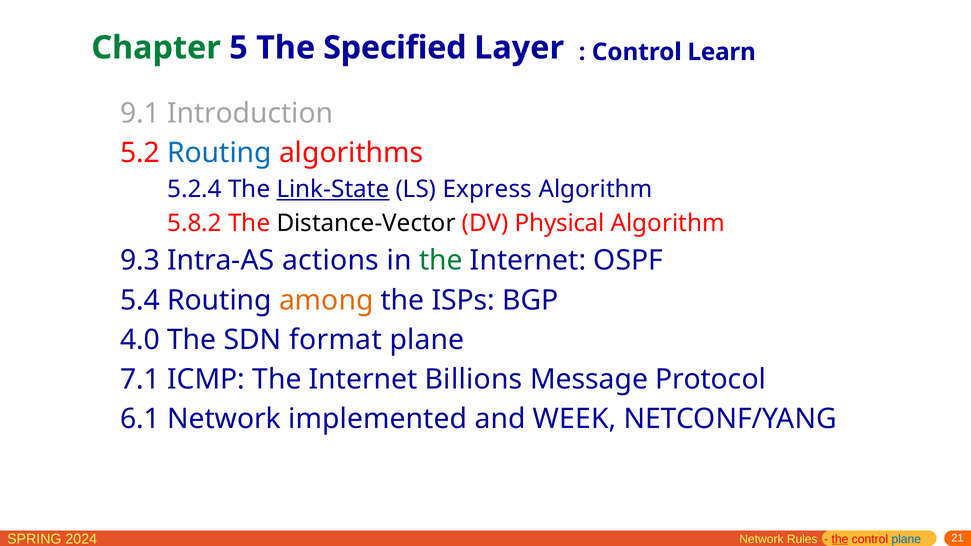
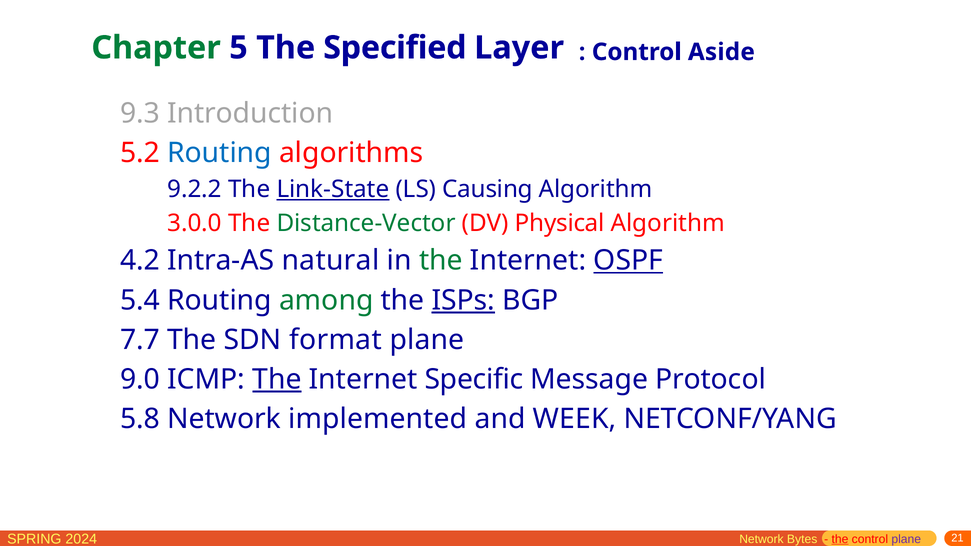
Learn: Learn -> Aside
9.1: 9.1 -> 9.3
5.2.4: 5.2.4 -> 9.2.2
Express: Express -> Causing
5.8.2: 5.8.2 -> 3.0.0
Distance-Vector colour: black -> green
9.3: 9.3 -> 4.2
actions: actions -> natural
OSPF underline: none -> present
among colour: orange -> green
ISPs underline: none -> present
4.0: 4.0 -> 7.7
7.1: 7.1 -> 9.0
The at (277, 380) underline: none -> present
Billions: Billions -> Specific
6.1: 6.1 -> 5.8
Rules: Rules -> Bytes
plane at (906, 539) colour: blue -> purple
